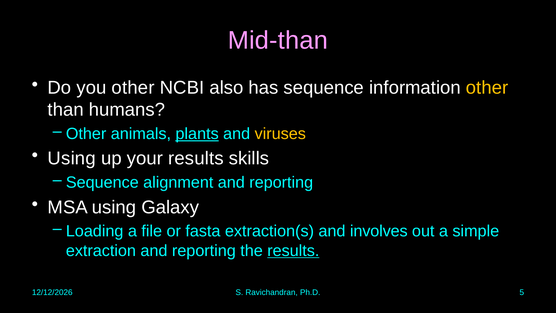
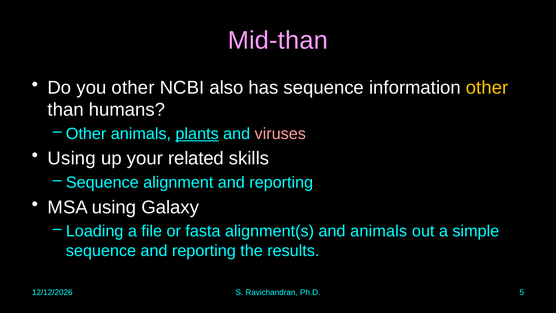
viruses colour: yellow -> pink
your results: results -> related
extraction(s: extraction(s -> alignment(s
and involves: involves -> animals
extraction at (101, 250): extraction -> sequence
results at (293, 250) underline: present -> none
